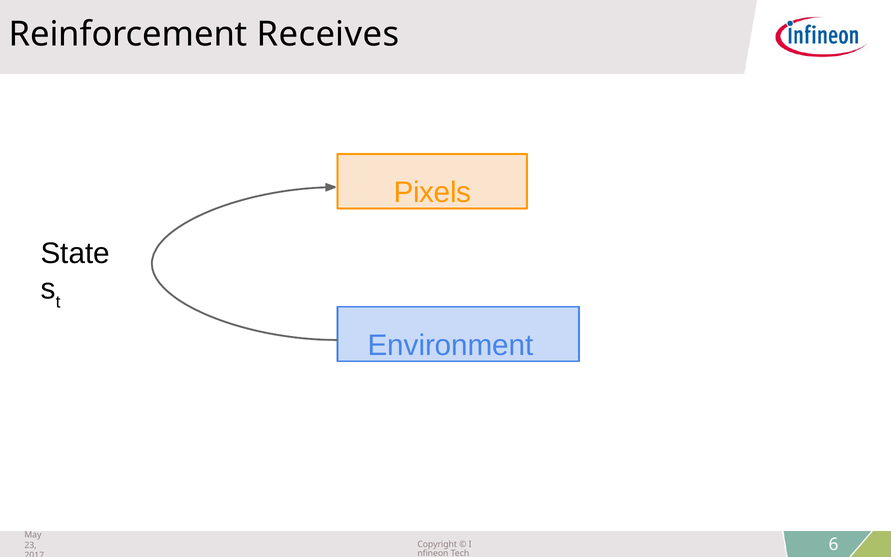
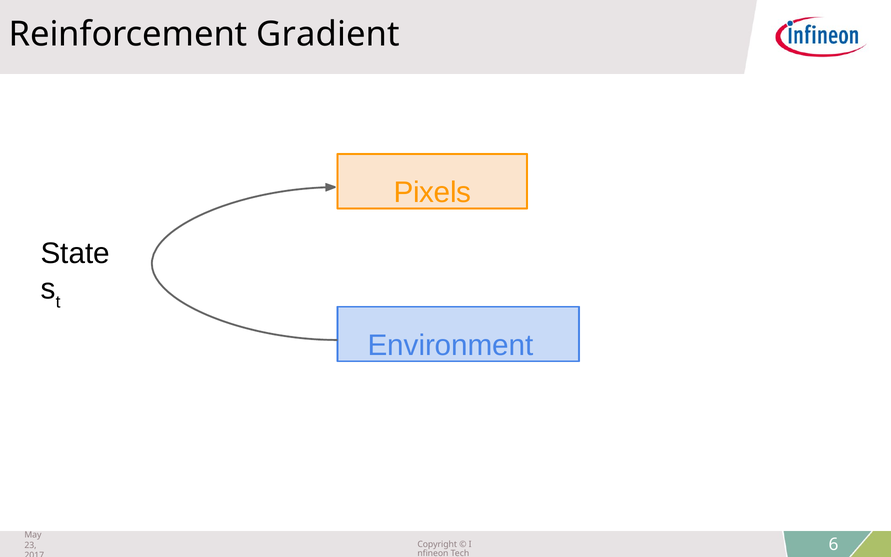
Receives: Receives -> Gradient
